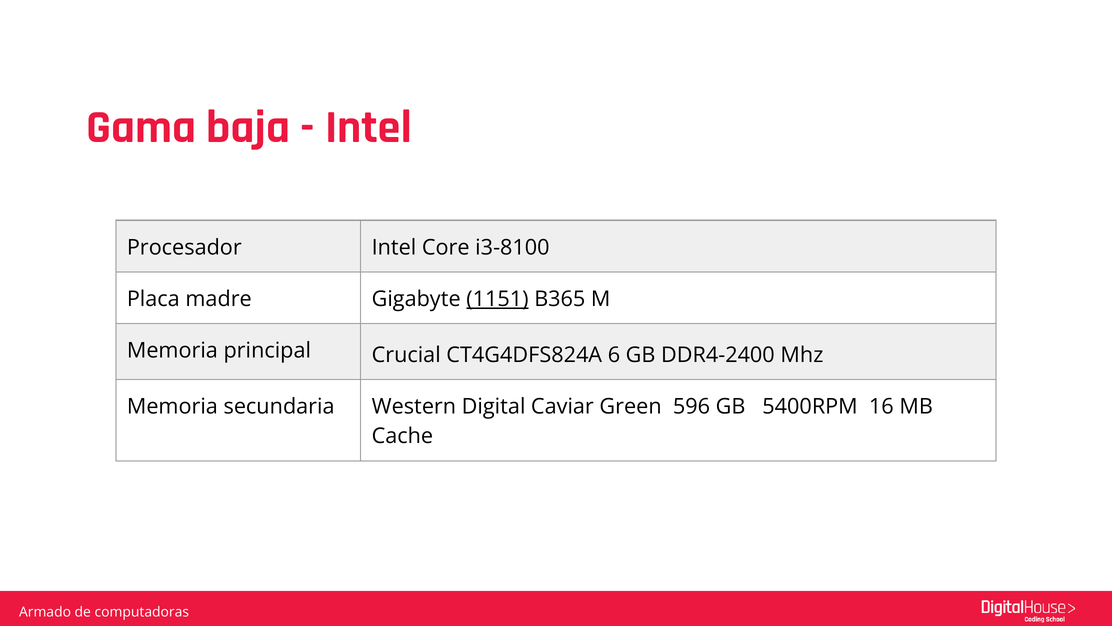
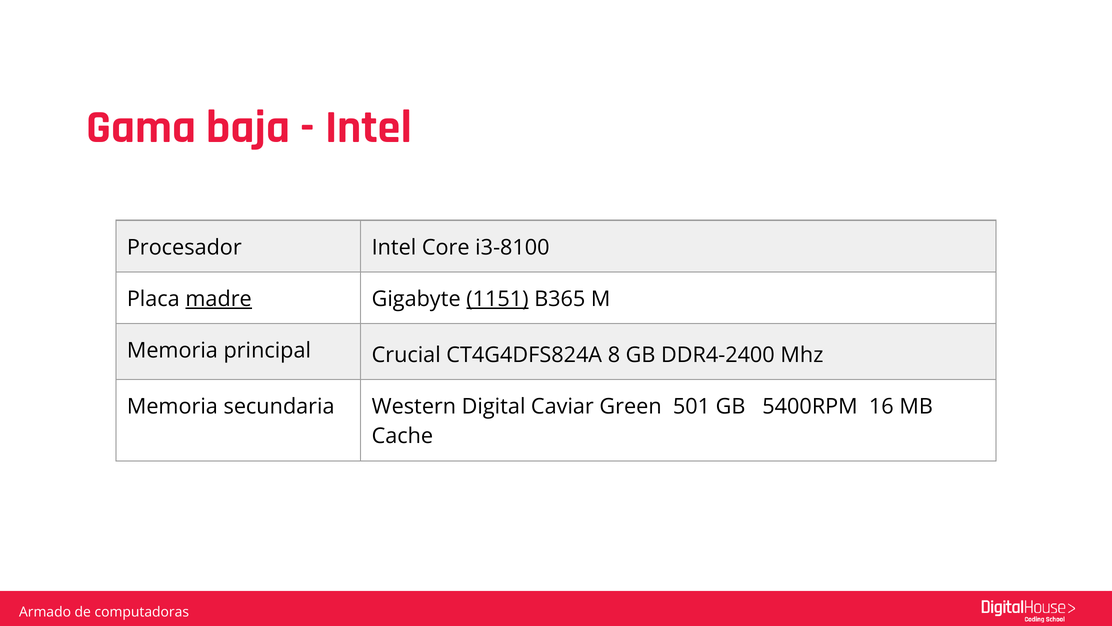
madre underline: none -> present
6: 6 -> 8
596: 596 -> 501
